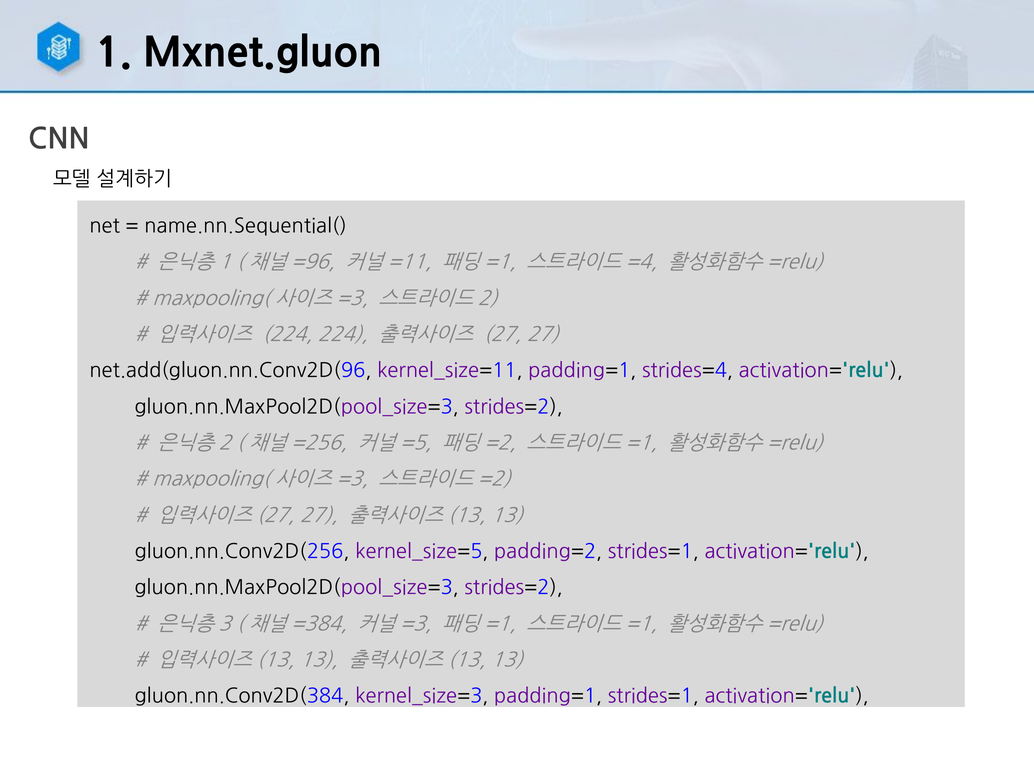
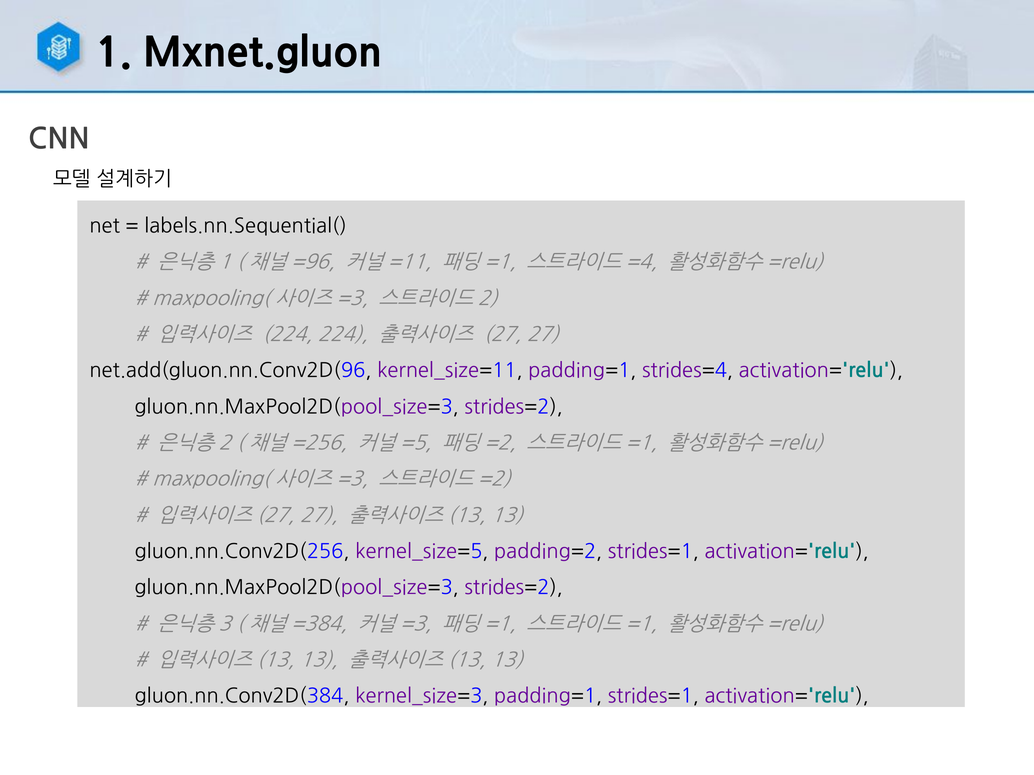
name.nn.Sequential(: name.nn.Sequential( -> labels.nn.Sequential(
